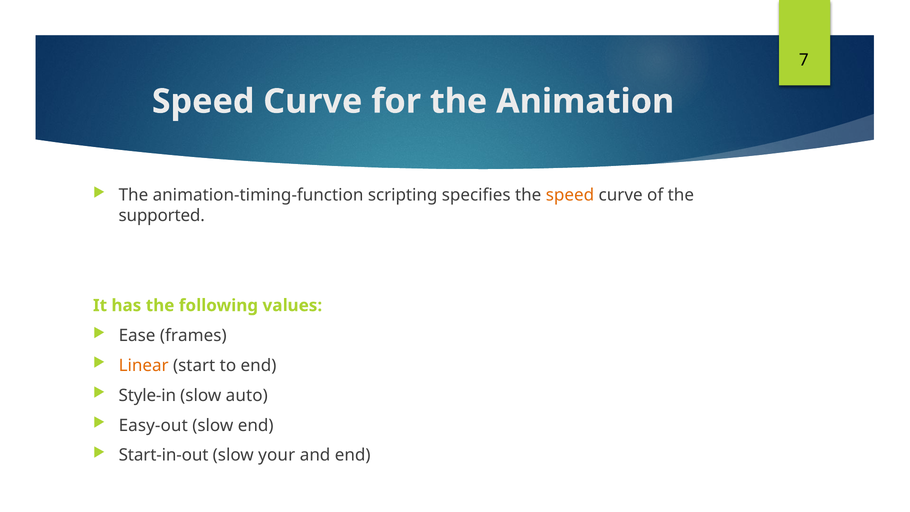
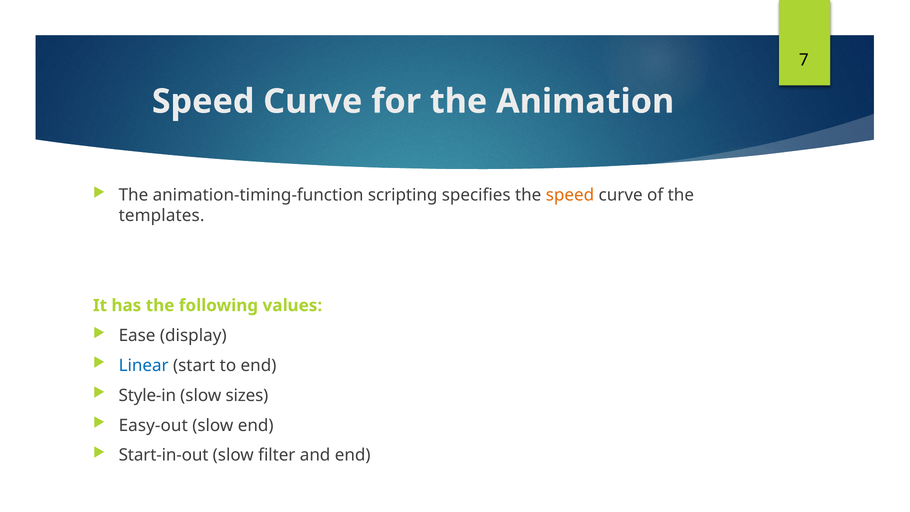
supported: supported -> templates
frames: frames -> display
Linear colour: orange -> blue
auto: auto -> sizes
your: your -> filter
